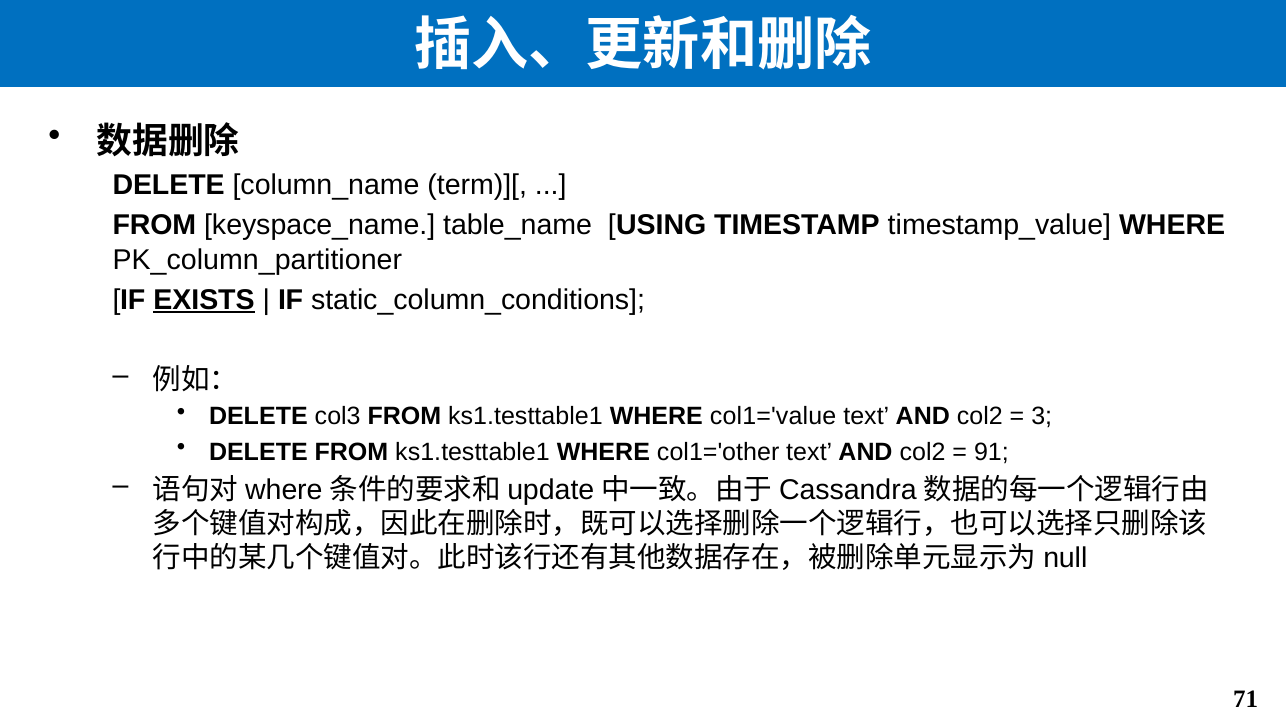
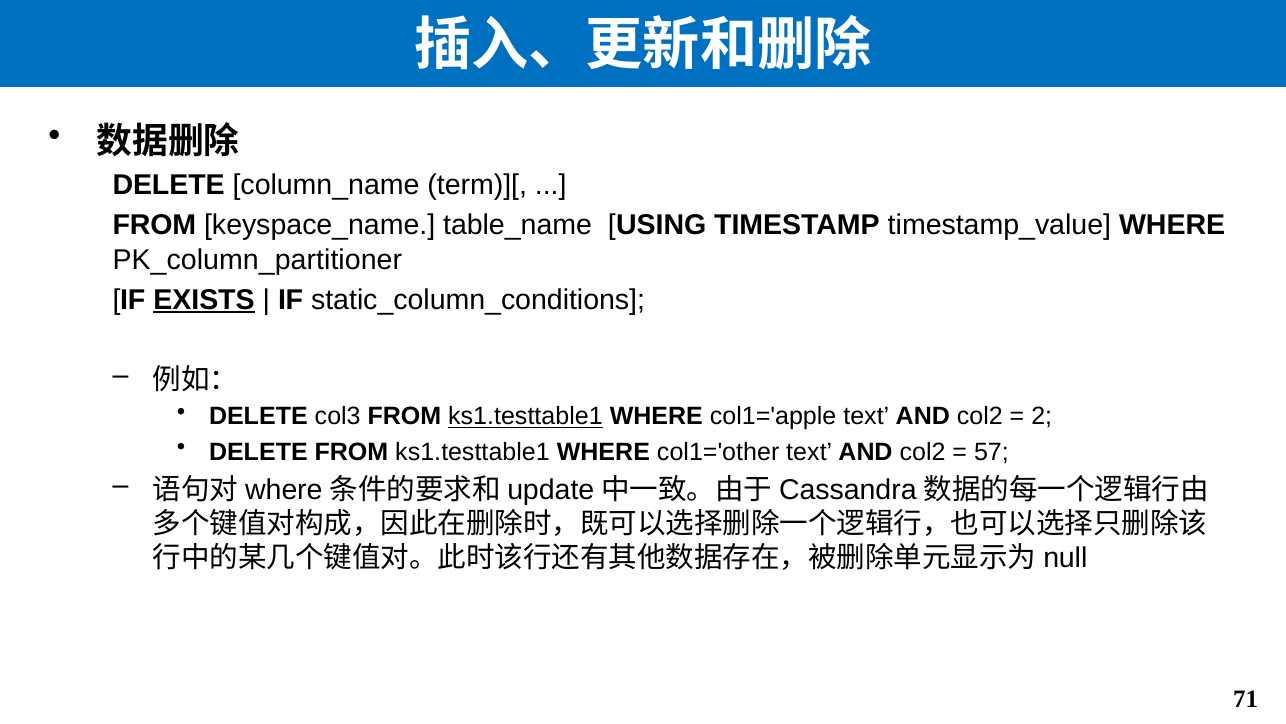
ks1.testtable1 at (525, 416) underline: none -> present
col1='value: col1='value -> col1='apple
3: 3 -> 2
91: 91 -> 57
